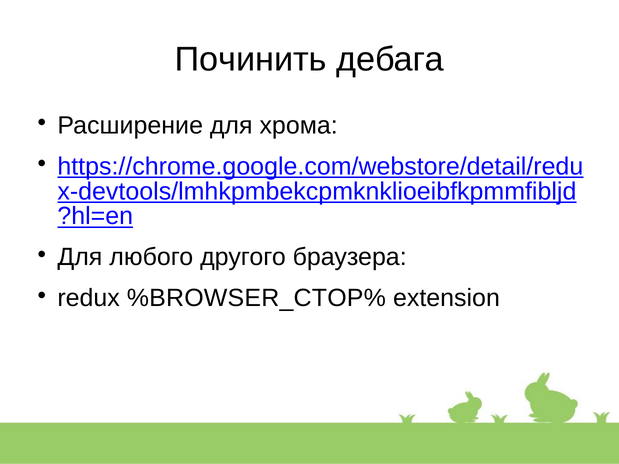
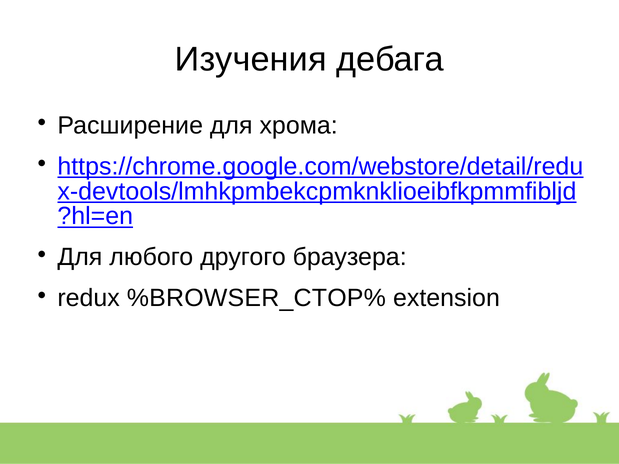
Починить: Починить -> Изучения
